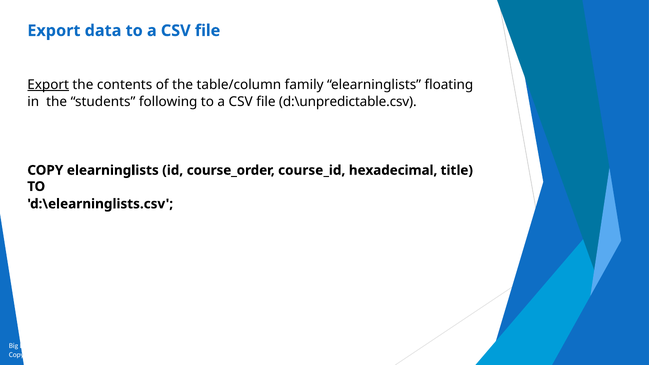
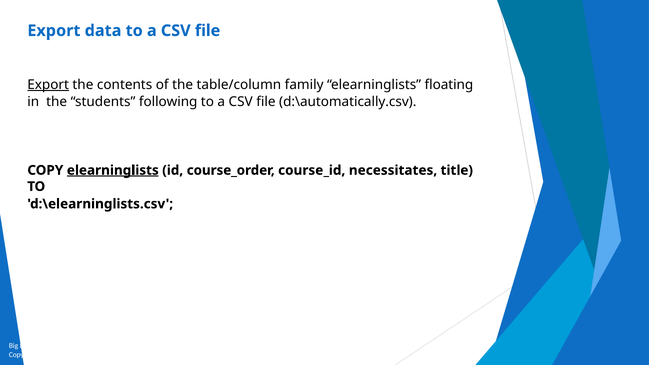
d:\unpredictable.csv: d:\unpredictable.csv -> d:\automatically.csv
elearninglists at (113, 170) underline: none -> present
hexadecimal: hexadecimal -> necessitates
